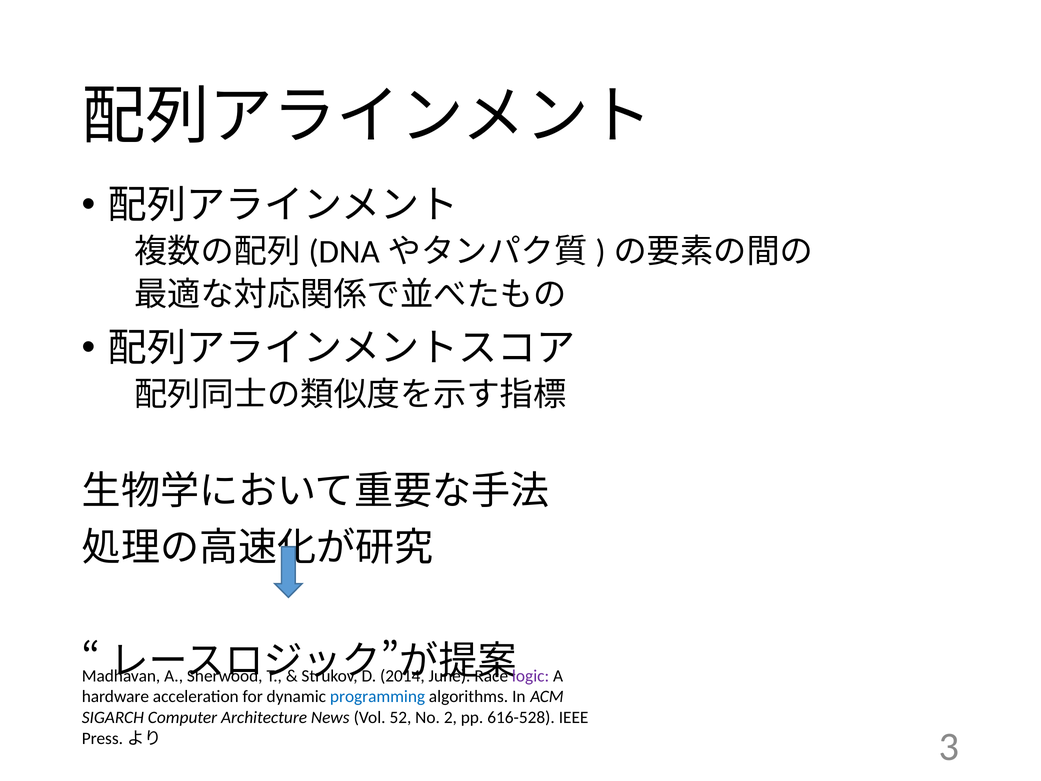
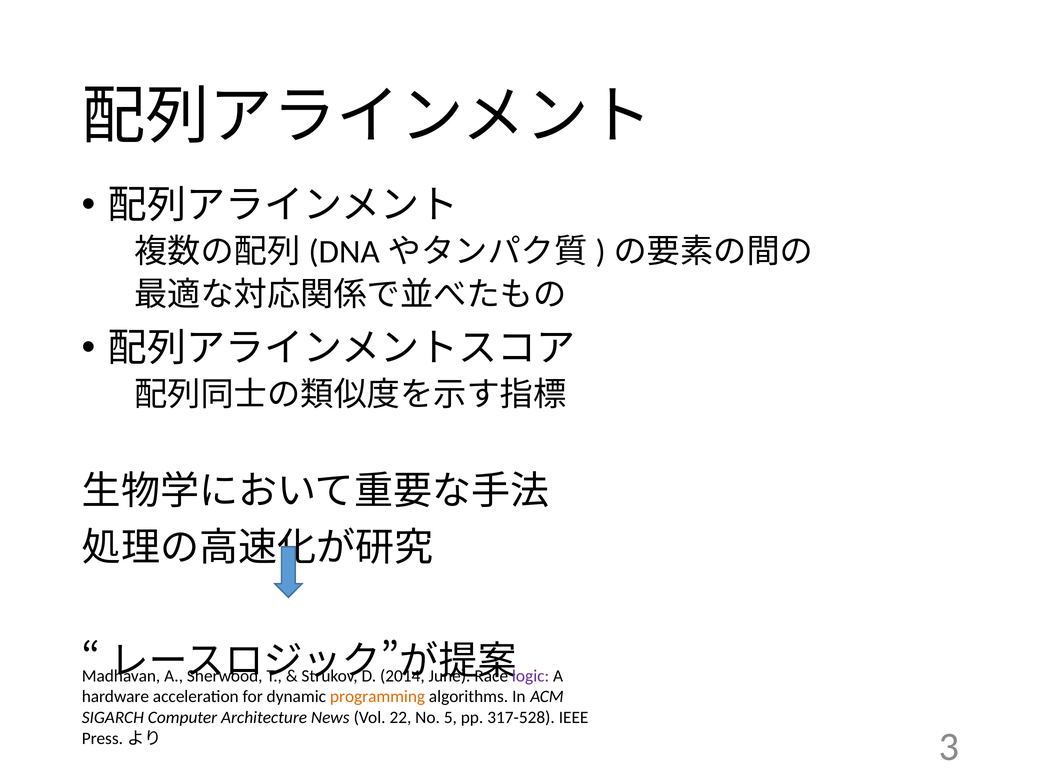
programming colour: blue -> orange
52: 52 -> 22
2: 2 -> 5
616-528: 616-528 -> 317-528
